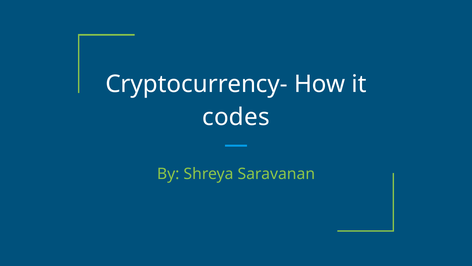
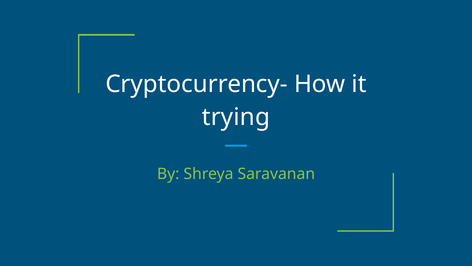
codes: codes -> trying
